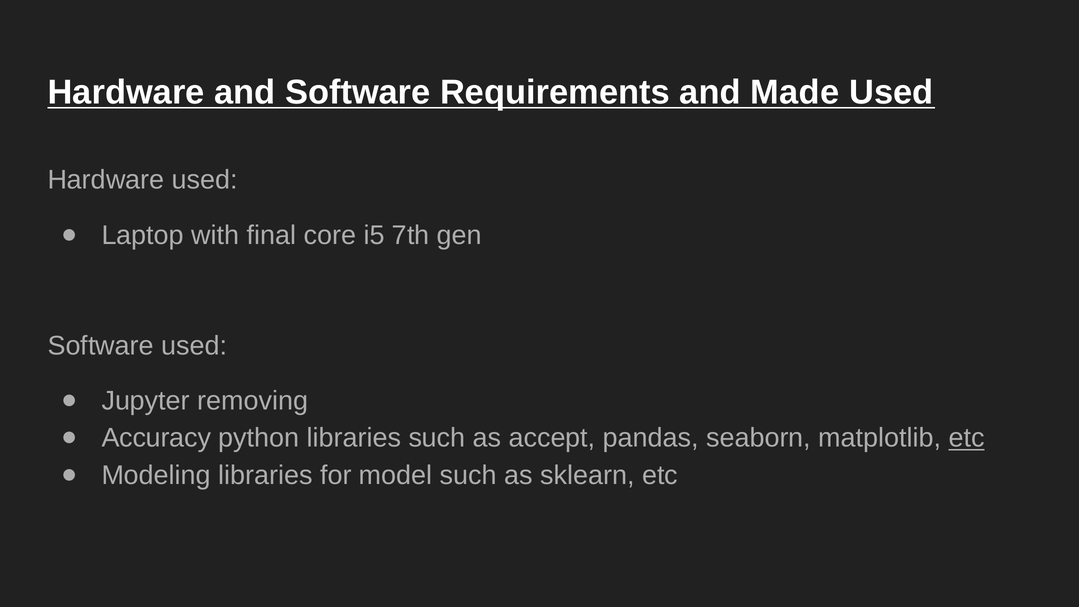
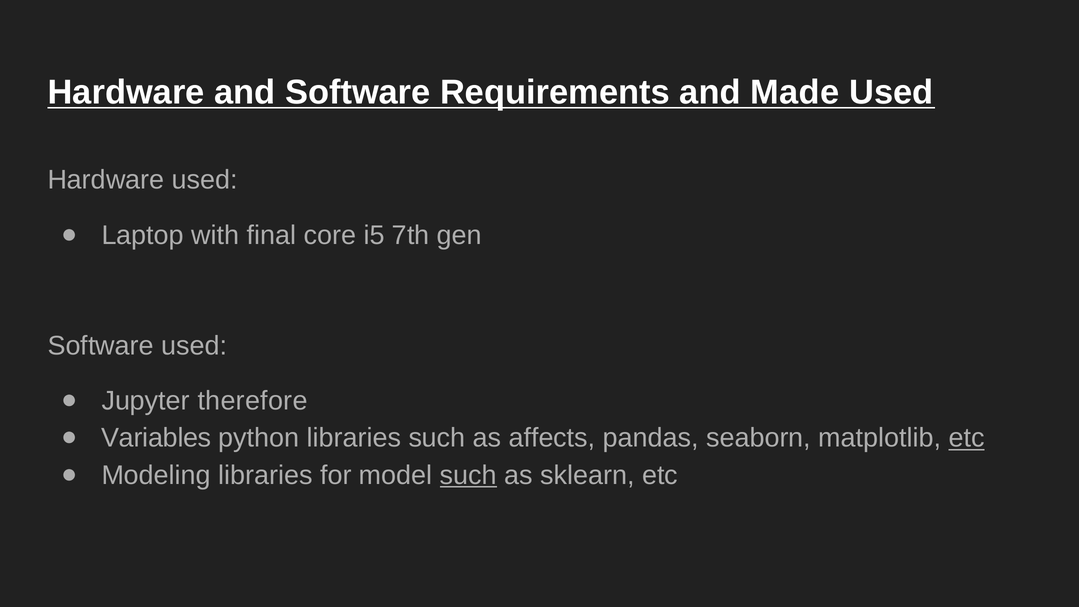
removing: removing -> therefore
Accuracy: Accuracy -> Variables
accept: accept -> affects
such at (468, 475) underline: none -> present
